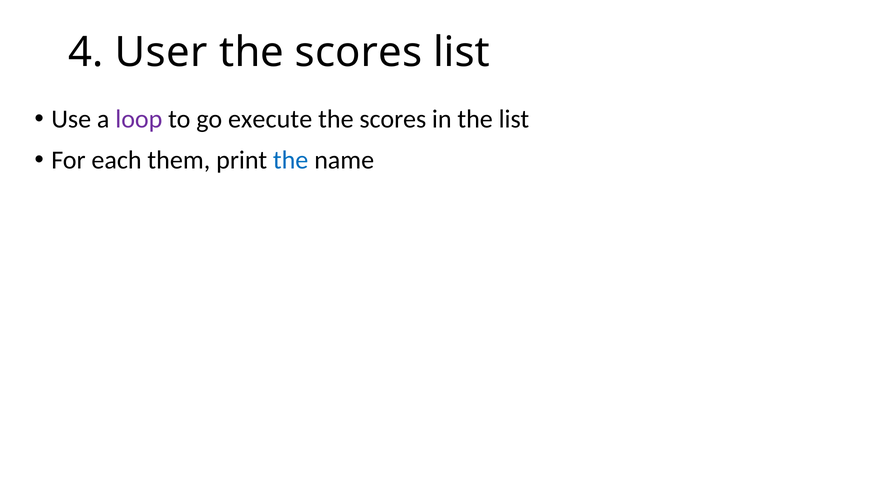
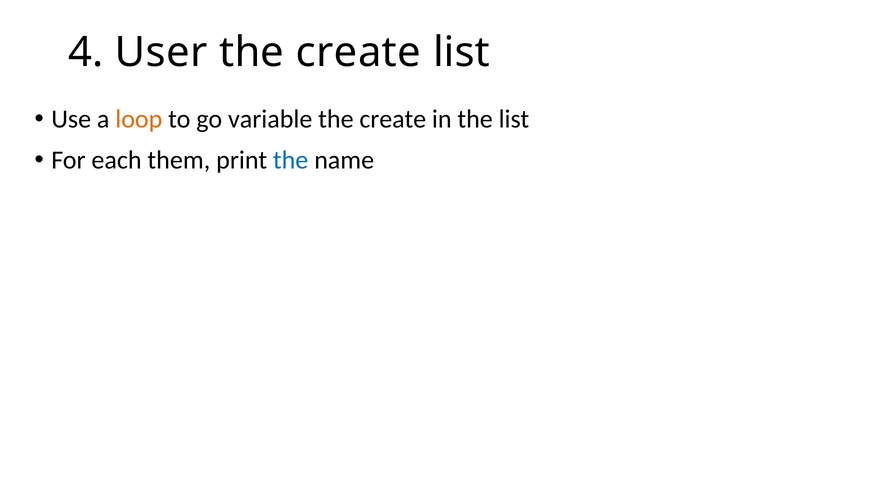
scores at (359, 52): scores -> create
loop colour: purple -> orange
execute: execute -> variable
scores at (393, 119): scores -> create
